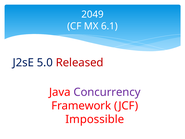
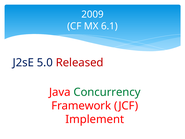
2049: 2049 -> 2009
Concurrency colour: purple -> green
Impossible: Impossible -> Implement
